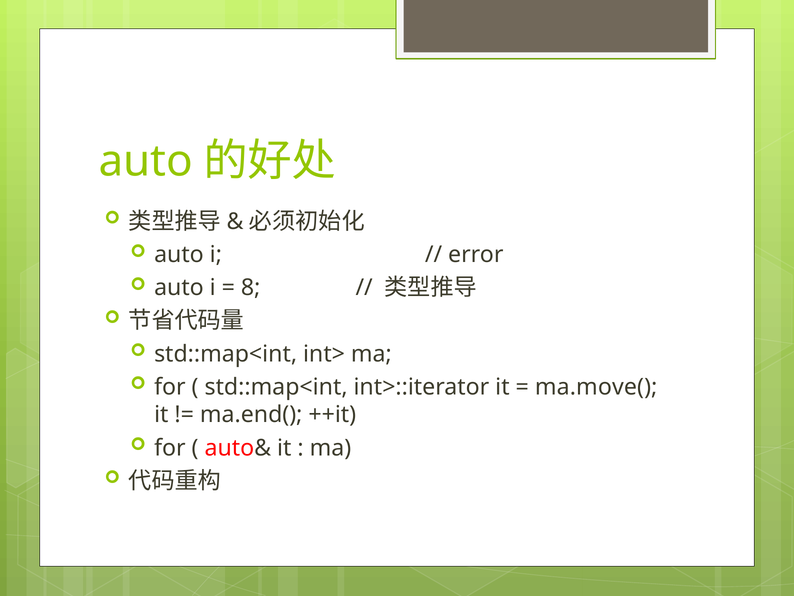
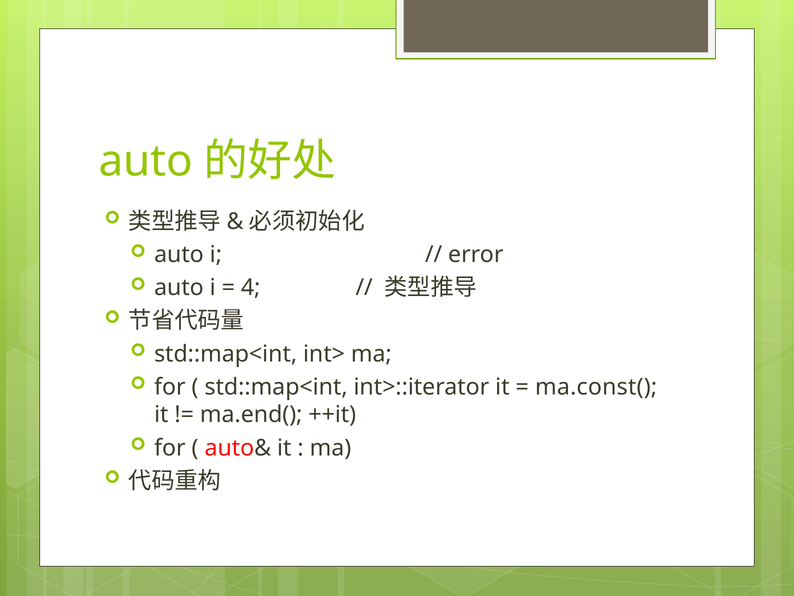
8: 8 -> 4
ma.move(: ma.move( -> ma.const(
